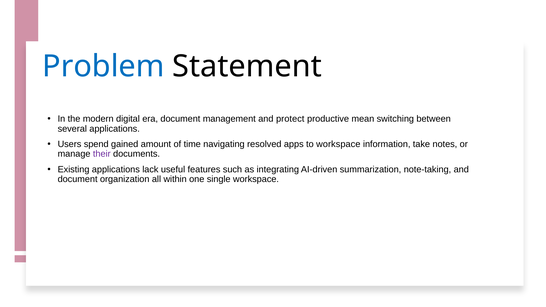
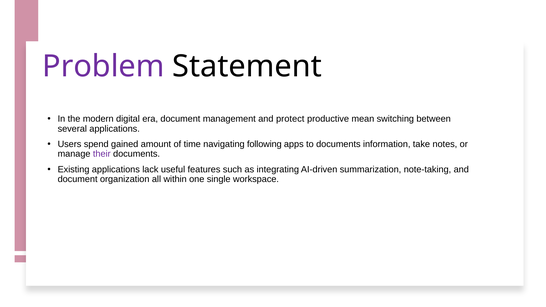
Problem colour: blue -> purple
resolved: resolved -> following
to workspace: workspace -> documents
